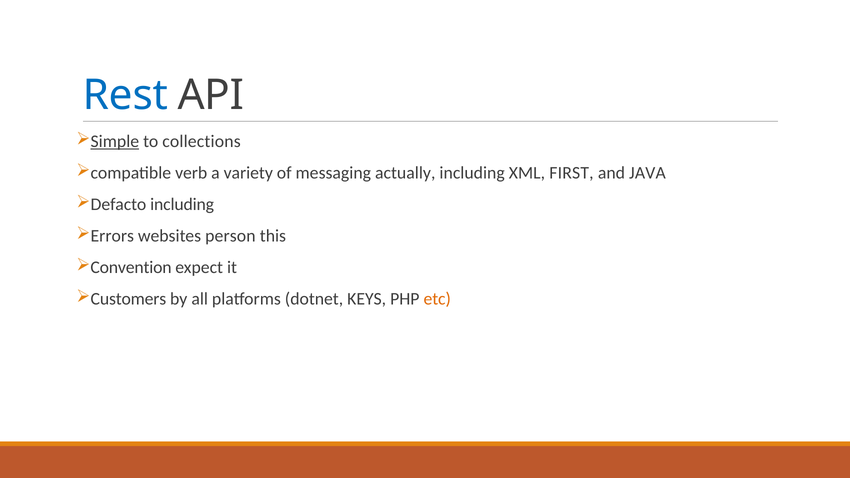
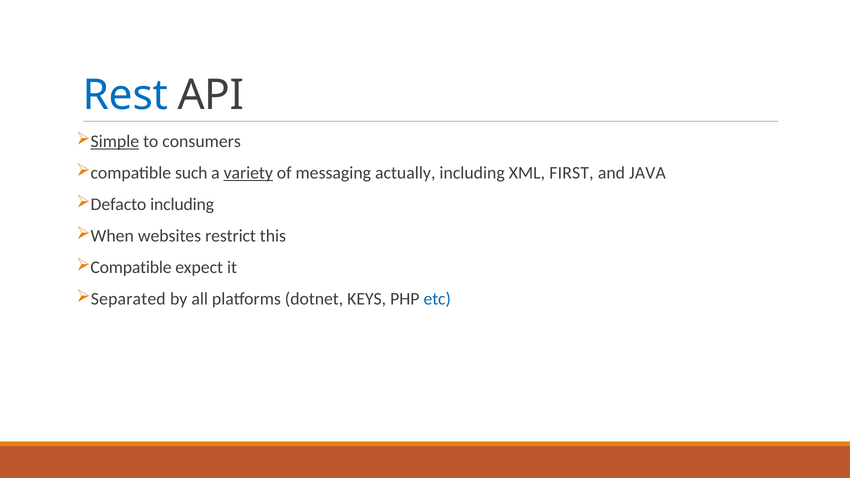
collections: collections -> consumers
verb: verb -> such
variety underline: none -> present
Errors: Errors -> When
person: person -> restrict
Convention at (131, 268): Convention -> Compatible
Customers: Customers -> Separated
etc colour: orange -> blue
